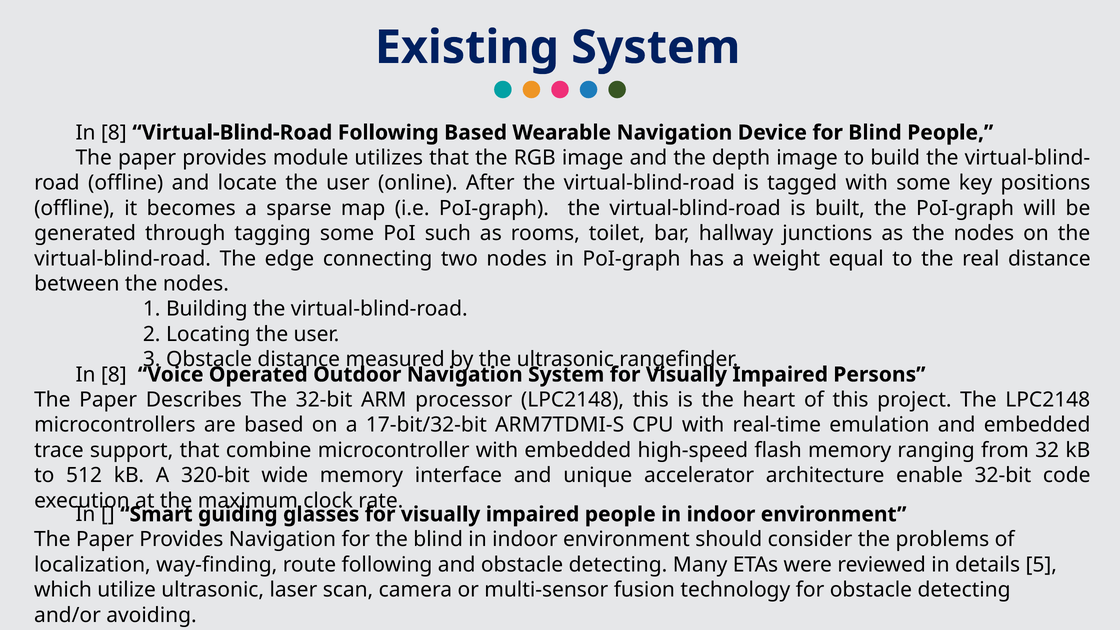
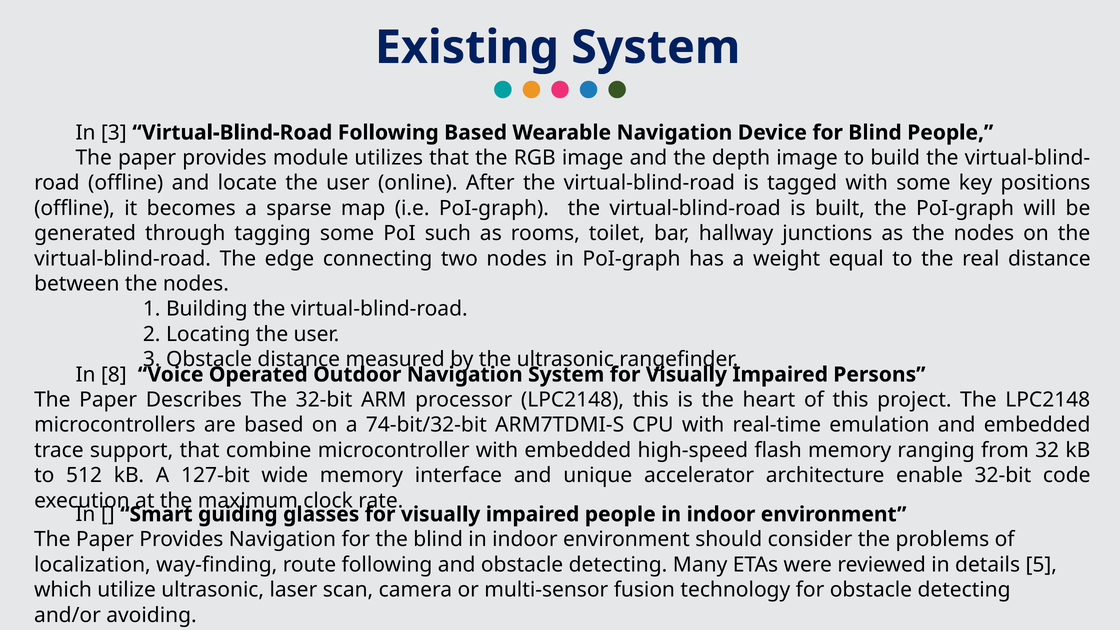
8 at (114, 133): 8 -> 3
17-bit/32-bit: 17-bit/32-bit -> 74-bit/32-bit
320-bit: 320-bit -> 127-bit
